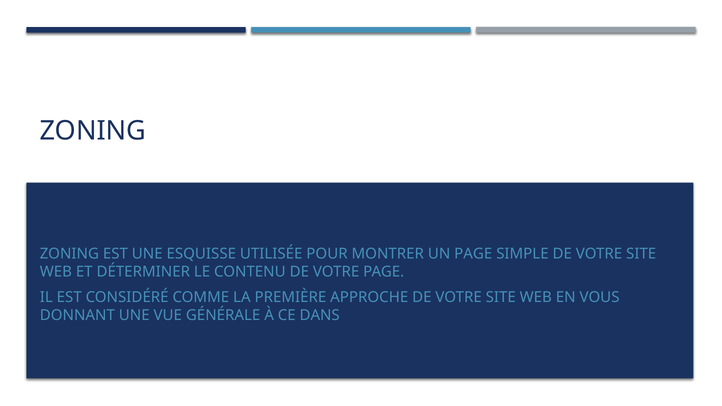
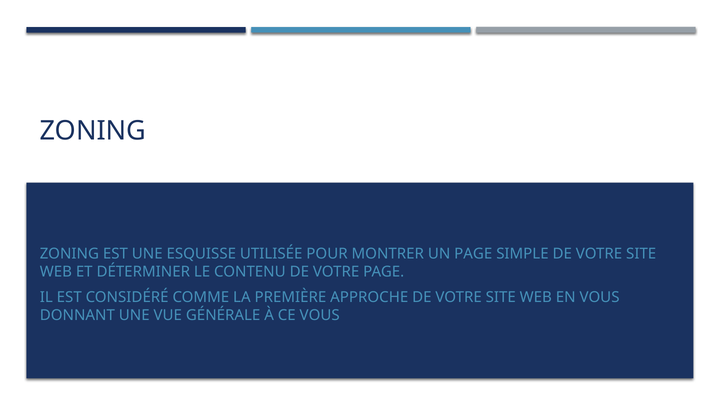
CE DANS: DANS -> VOUS
